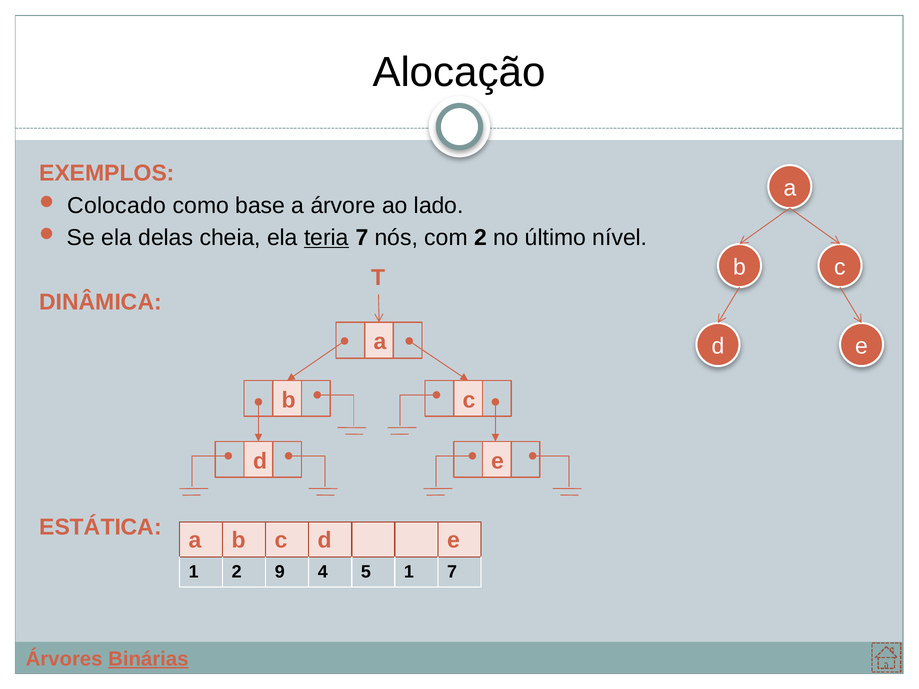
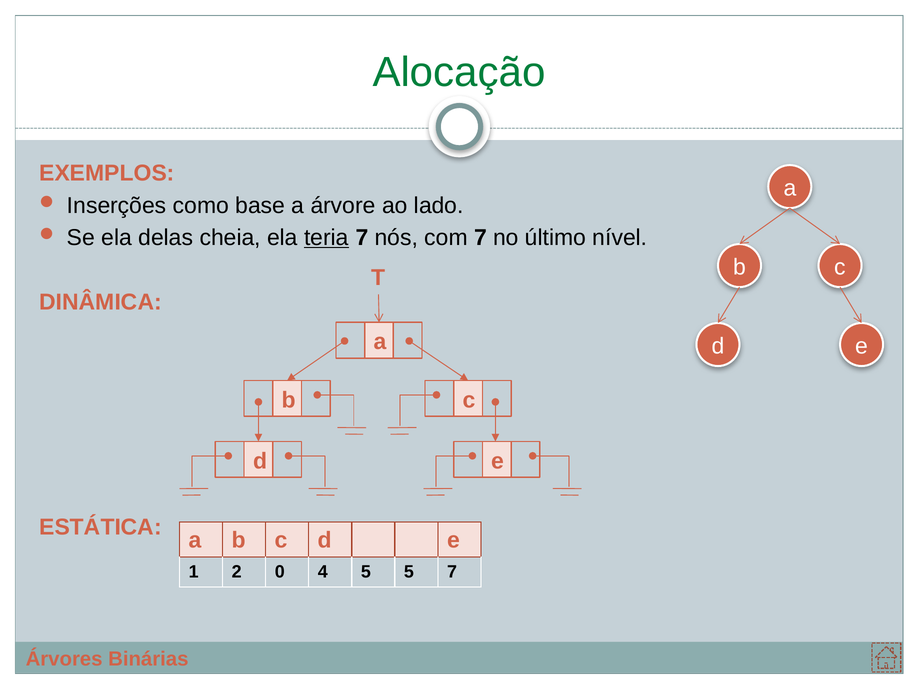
Alocação colour: black -> green
Colocado: Colocado -> Inserções
com 2: 2 -> 7
9: 9 -> 0
5 1: 1 -> 5
Binárias underline: present -> none
